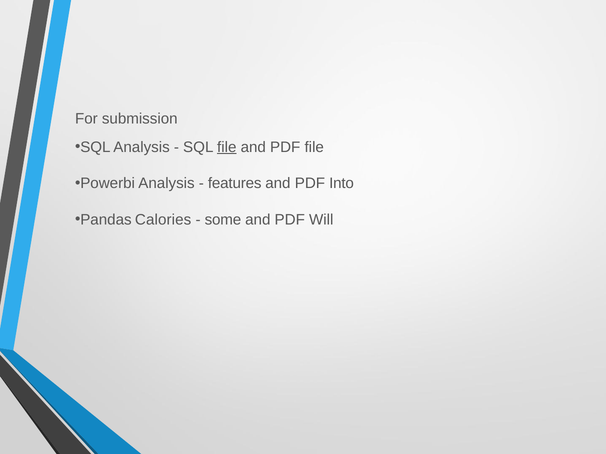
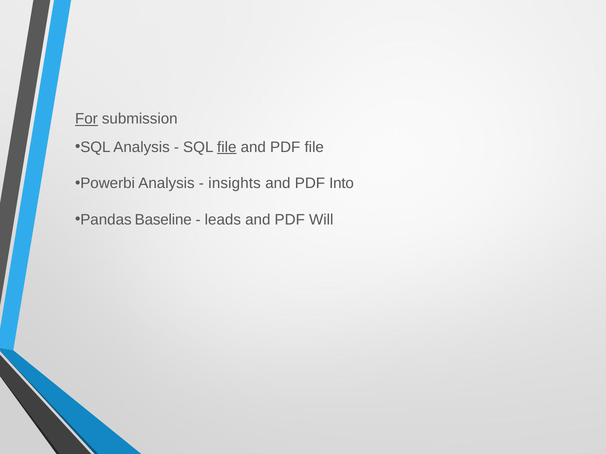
For underline: none -> present
features: features -> insights
Calories: Calories -> Baseline
some: some -> leads
